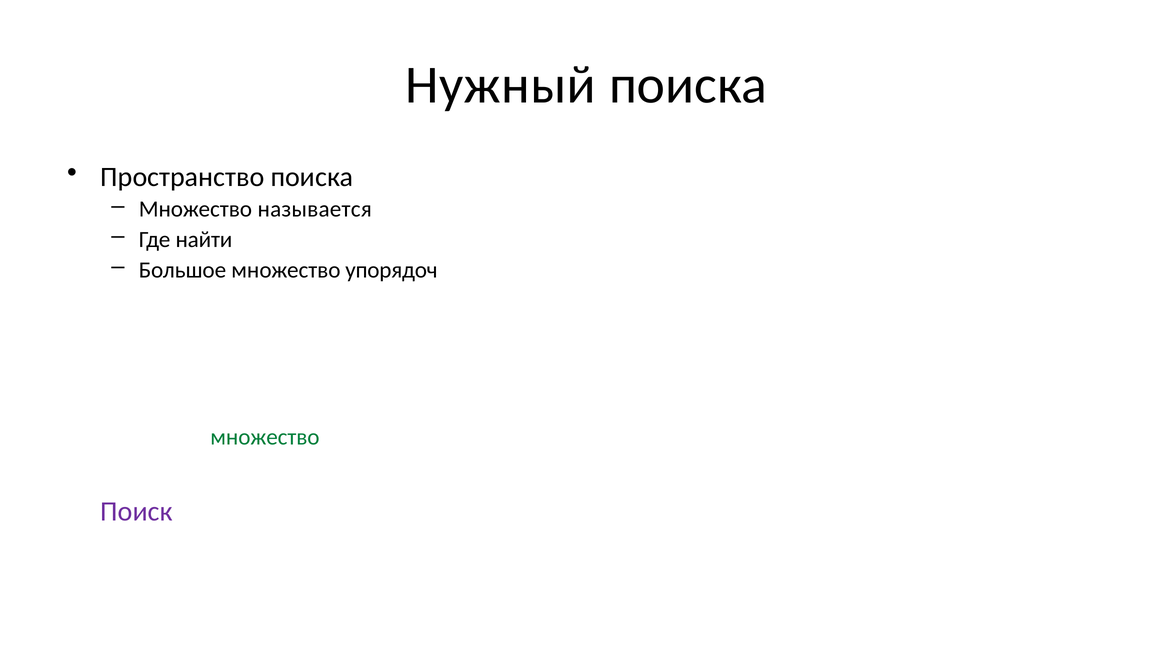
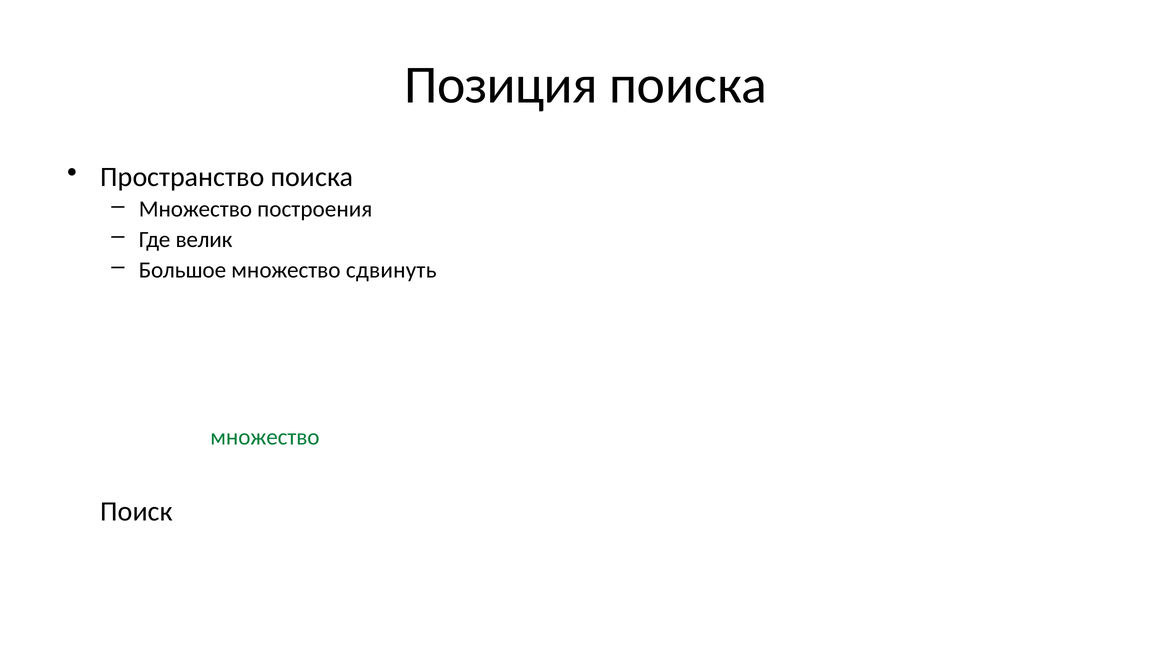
Нужный: Нужный -> Позиция
называется: называется -> построения
найти: найти -> велик
упорядоч: упорядоч -> сдвинуть
Поиск colour: purple -> black
